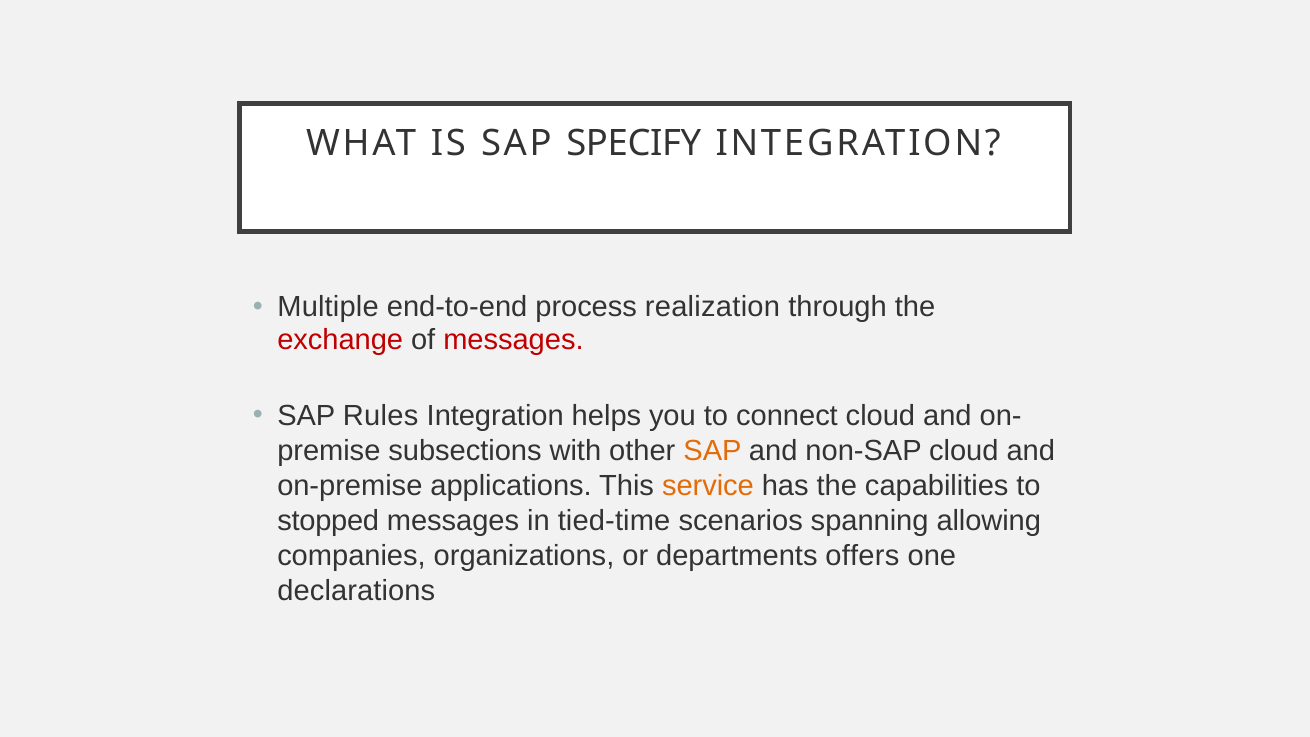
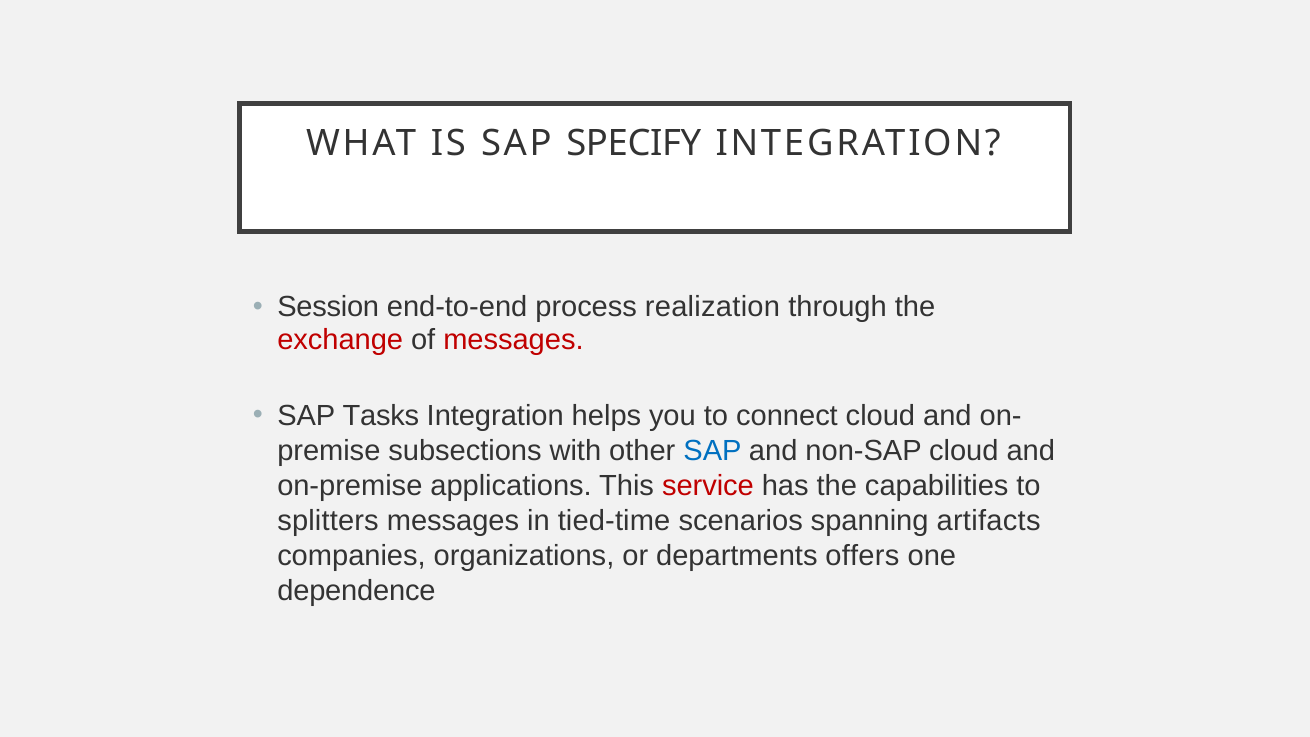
Multiple: Multiple -> Session
Rules: Rules -> Tasks
SAP at (712, 451) colour: orange -> blue
service colour: orange -> red
stopped: stopped -> splitters
allowing: allowing -> artifacts
declarations: declarations -> dependence
